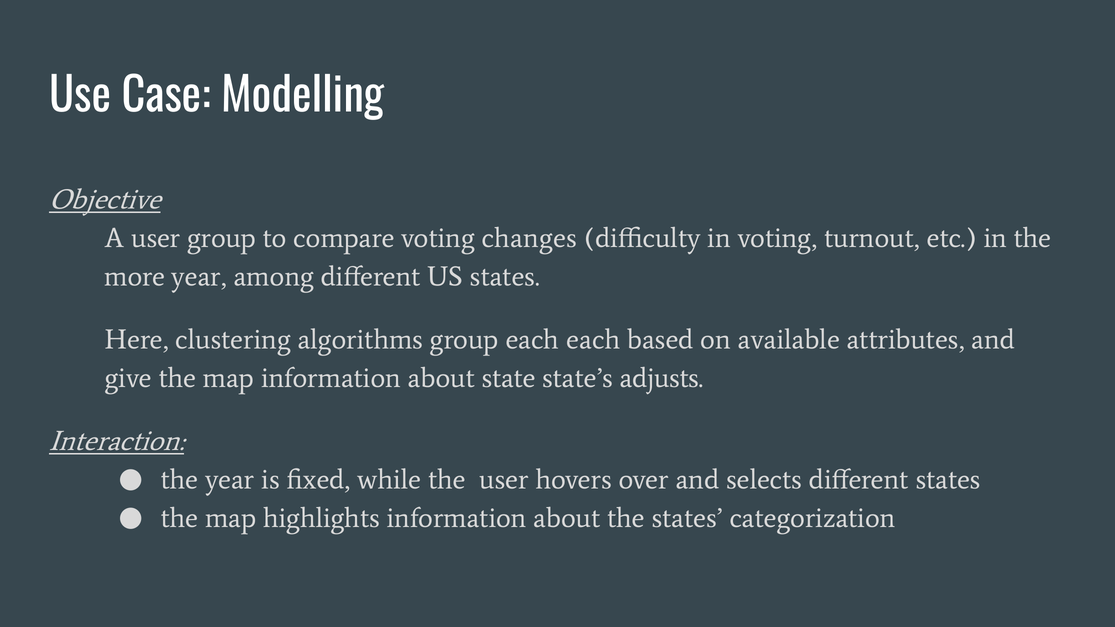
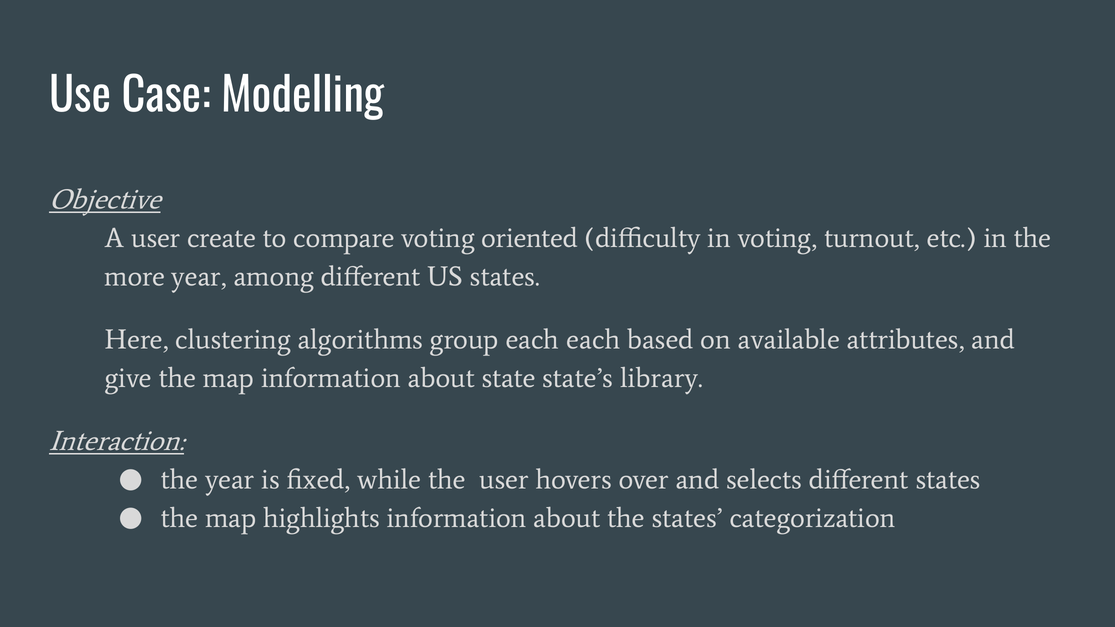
user group: group -> create
changes: changes -> oriented
adjusts: adjusts -> library
